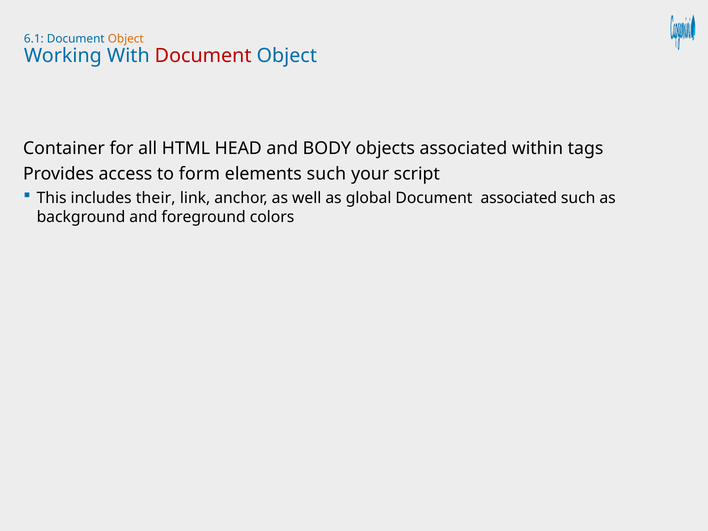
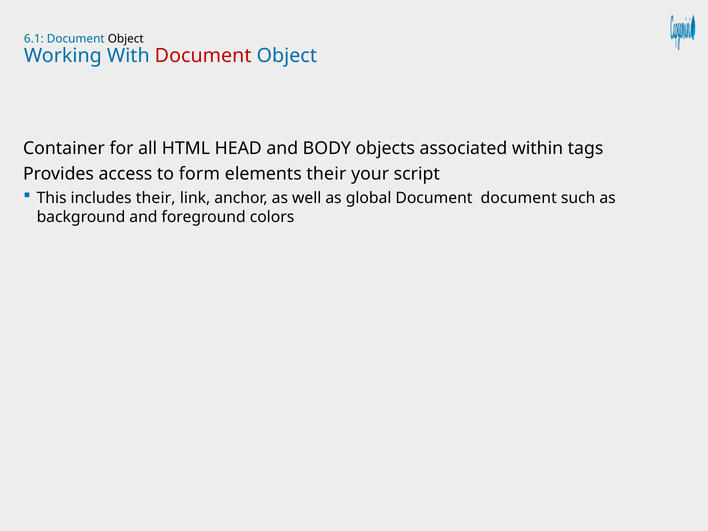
Object at (126, 39) colour: orange -> black
elements such: such -> their
Document associated: associated -> document
